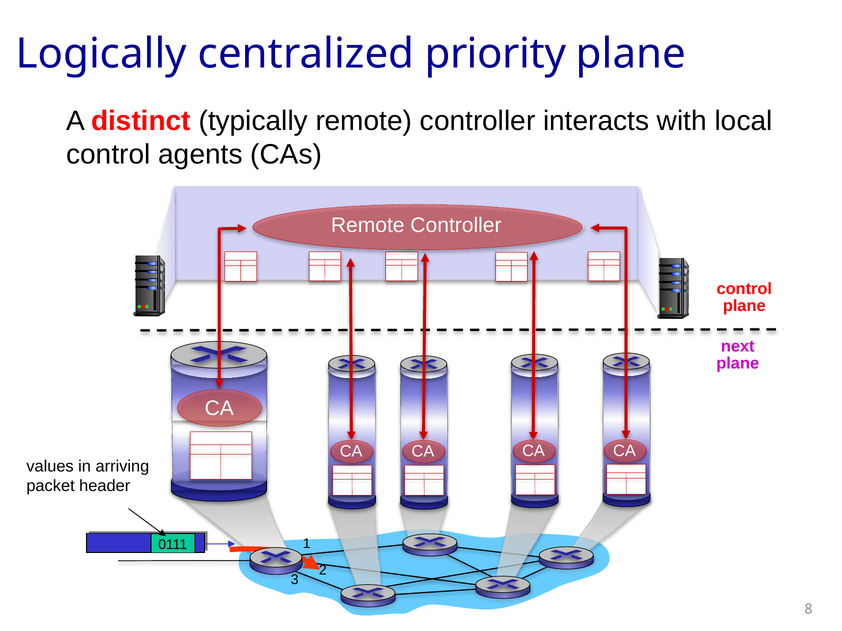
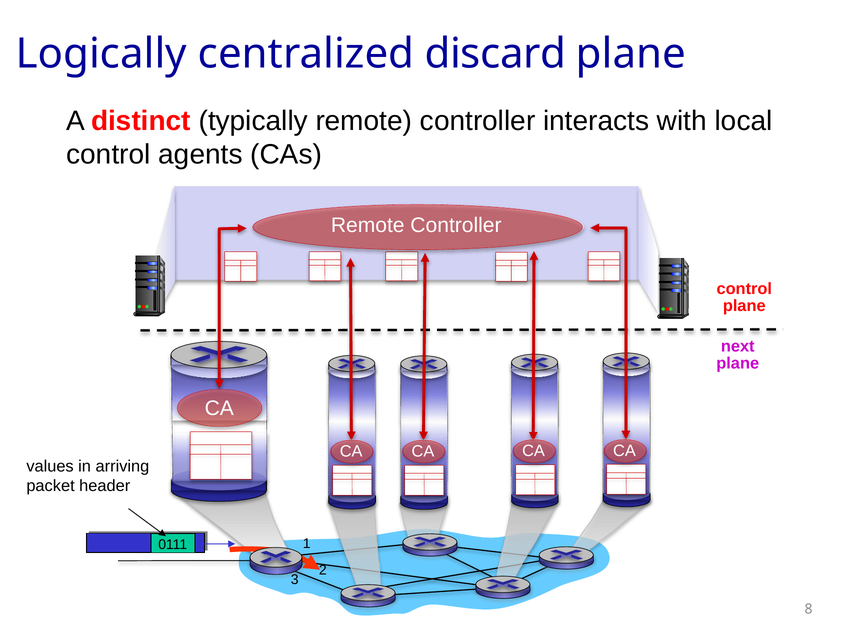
priority: priority -> discard
